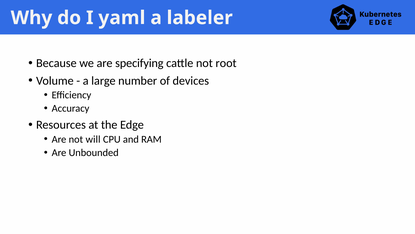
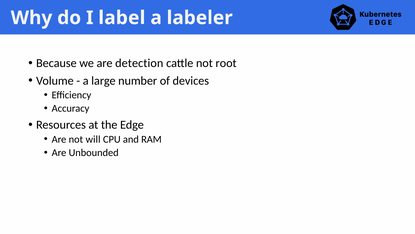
yaml: yaml -> label
specifying: specifying -> detection
